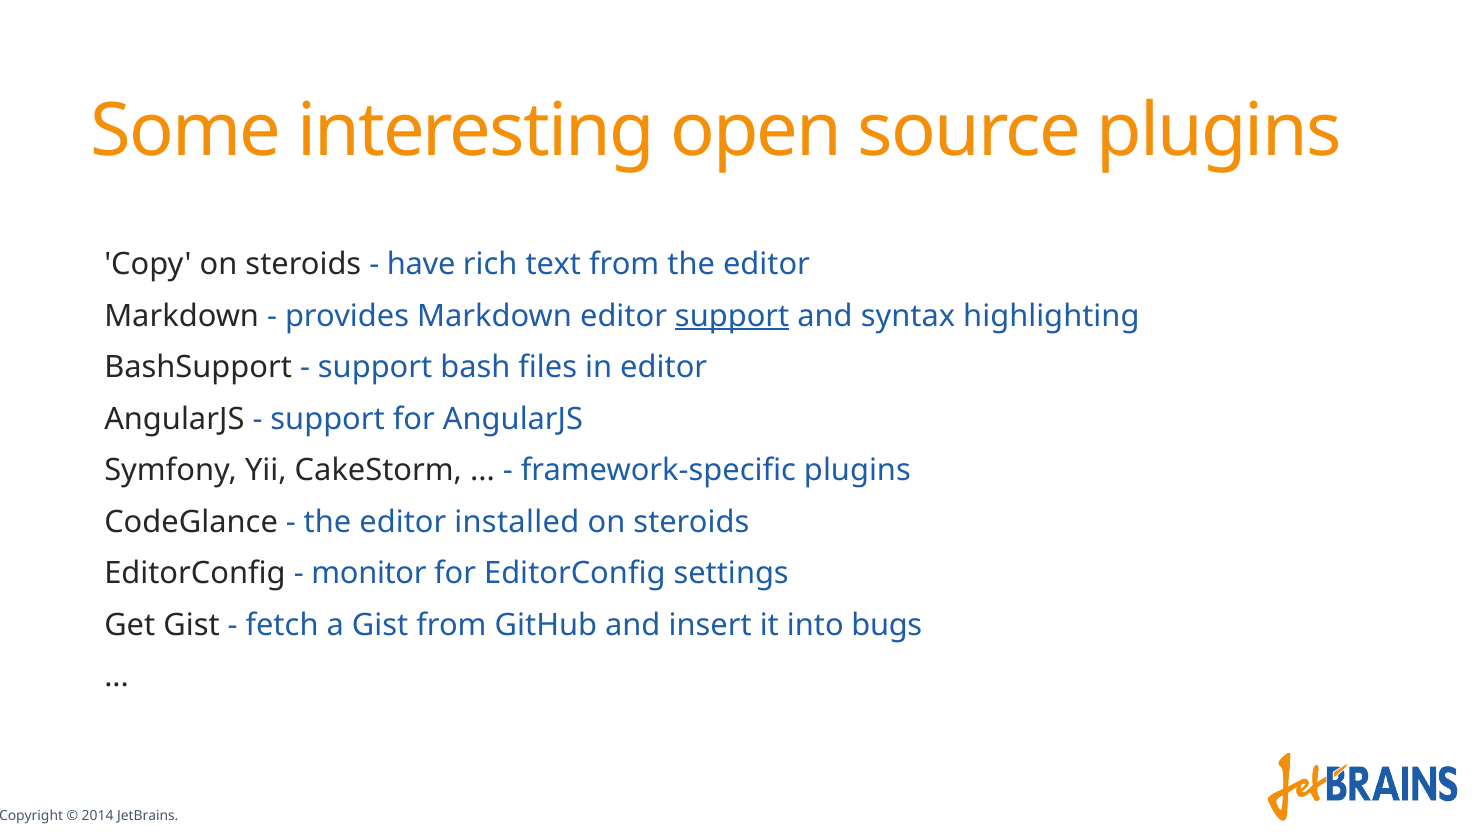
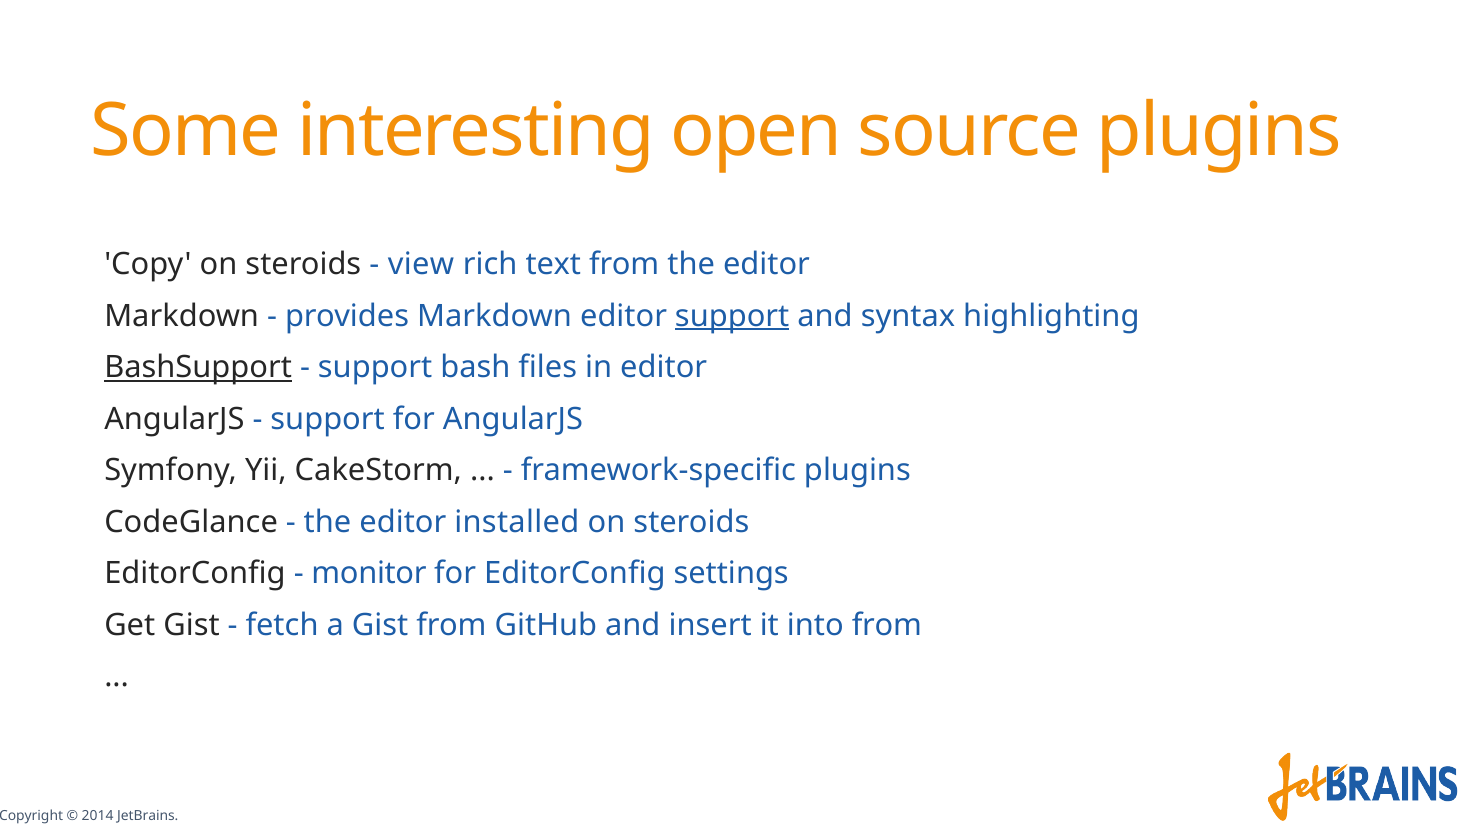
have: have -> view
BashSupport underline: none -> present
into bugs: bugs -> from
